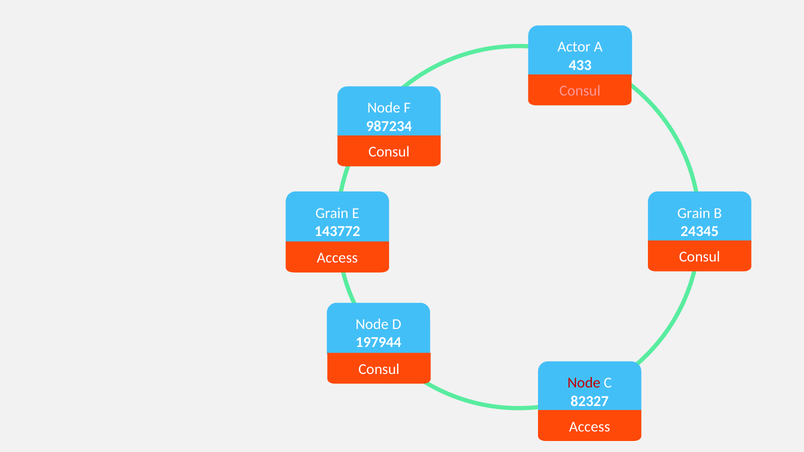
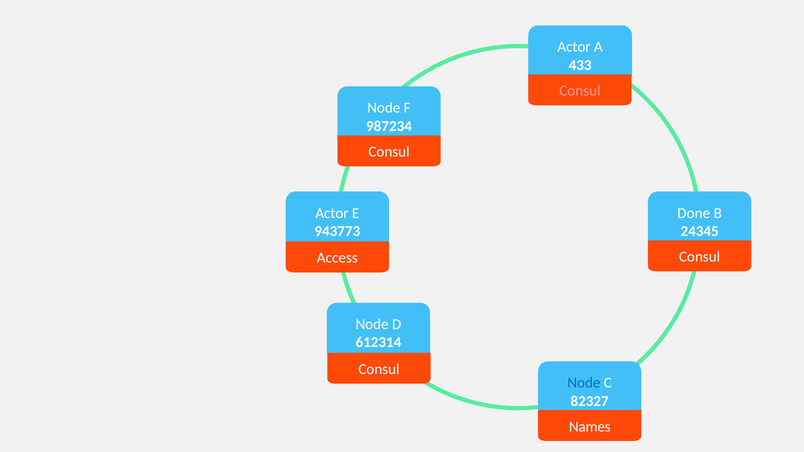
Grain at (332, 213): Grain -> Actor
Grain at (694, 213): Grain -> Done
143772: 143772 -> 943773
197944: 197944 -> 612314
Node at (584, 383) colour: red -> blue
Access at (590, 427): Access -> Names
